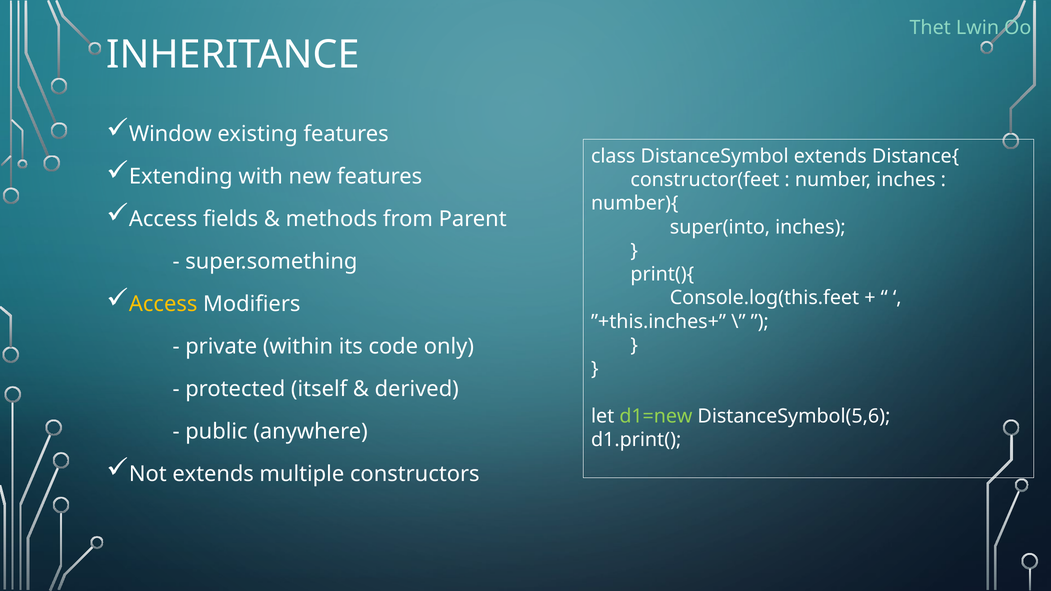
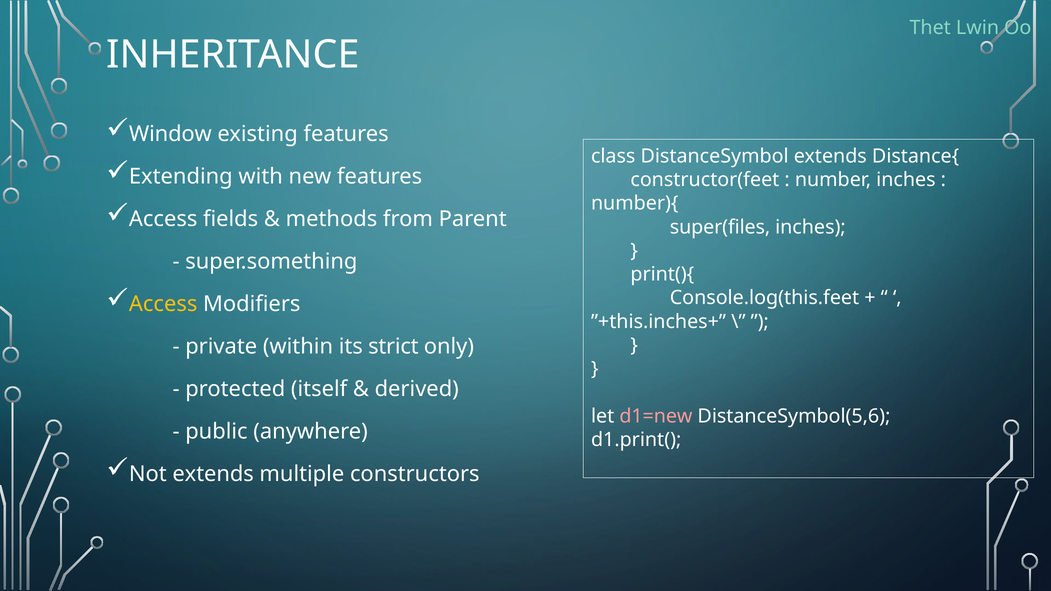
super(into: super(into -> super(files
code: code -> strict
d1=new colour: light green -> pink
